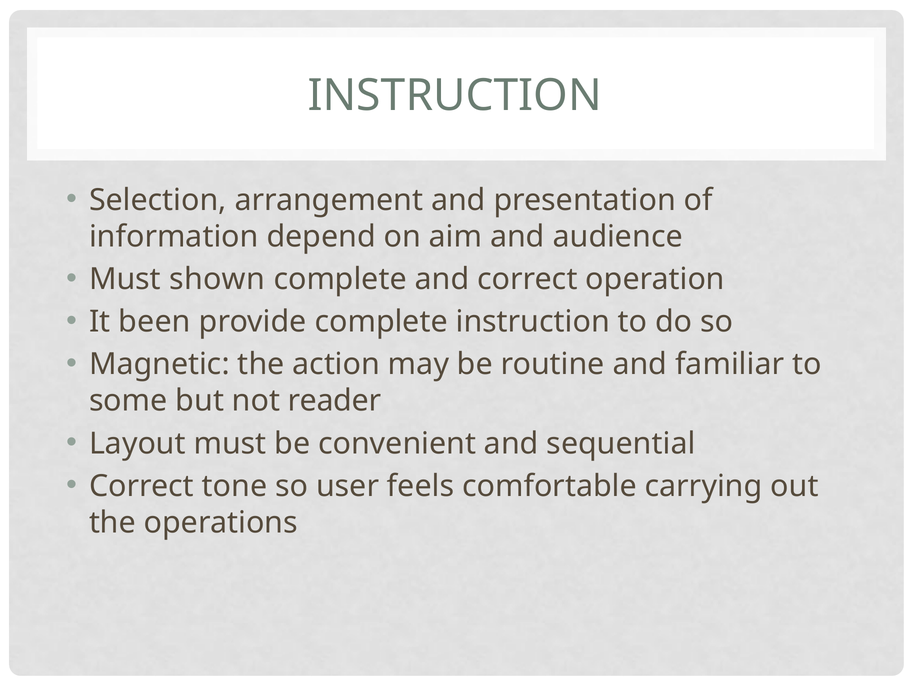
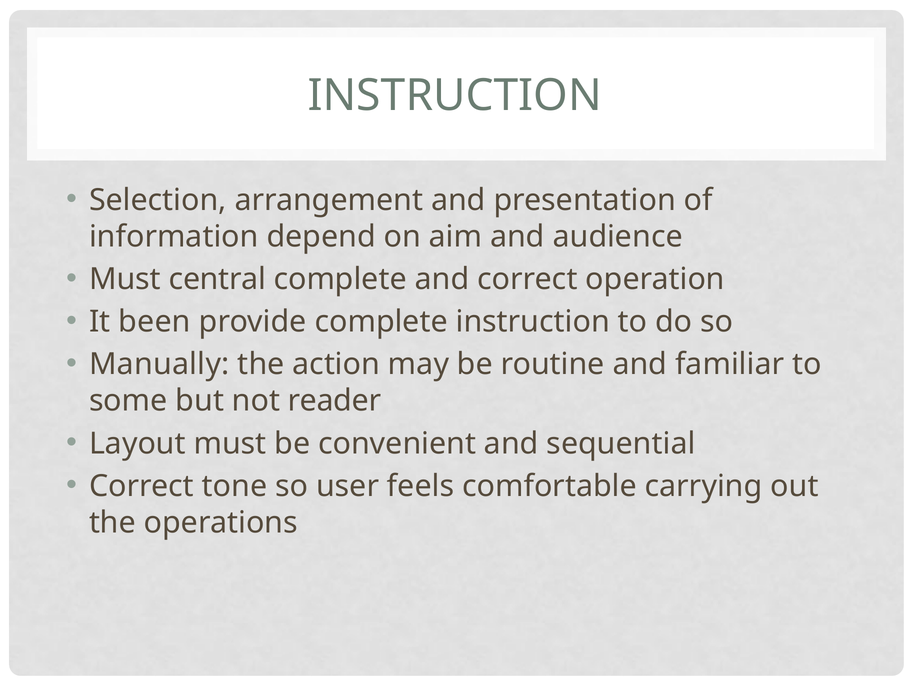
shown: shown -> central
Magnetic: Magnetic -> Manually
